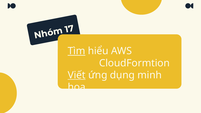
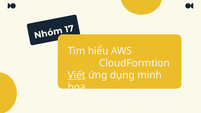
Tìm underline: present -> none
